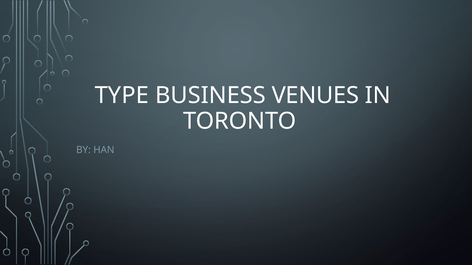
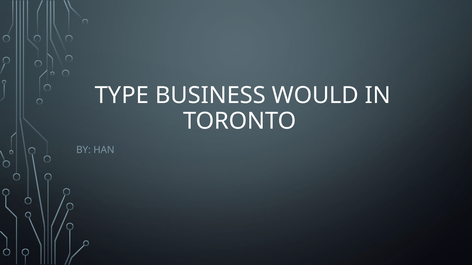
VENUES: VENUES -> WOULD
